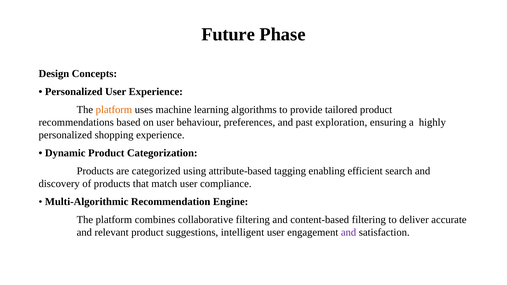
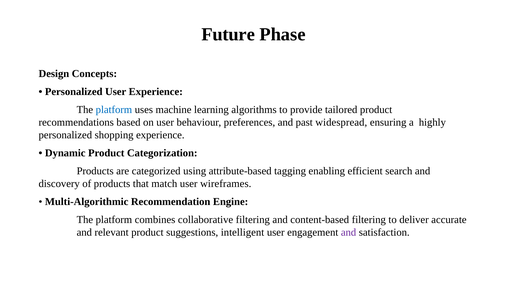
platform at (114, 110) colour: orange -> blue
exploration: exploration -> widespread
compliance: compliance -> wireframes
